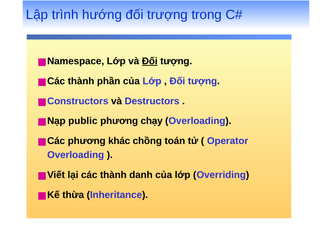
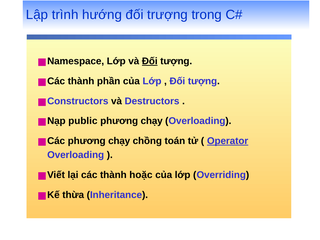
khác at (119, 141): khác -> chạy
Operator underline: none -> present
danh: danh -> hoặc
